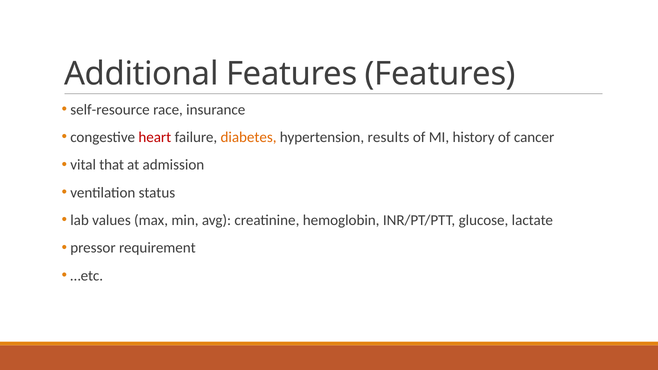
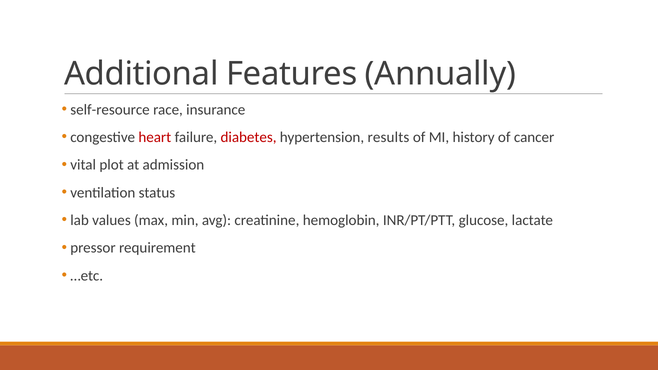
Features Features: Features -> Annually
diabetes colour: orange -> red
that: that -> plot
